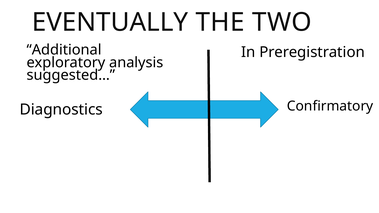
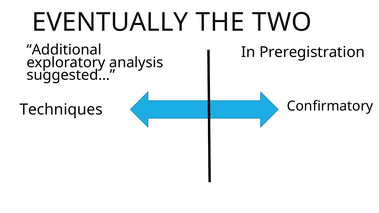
Diagnostics: Diagnostics -> Techniques
